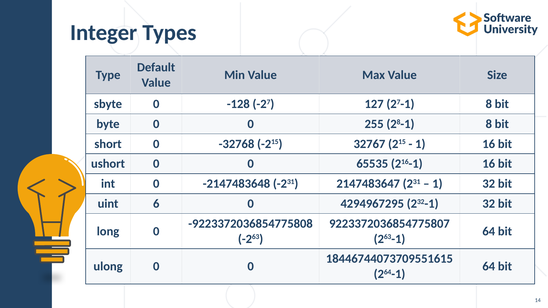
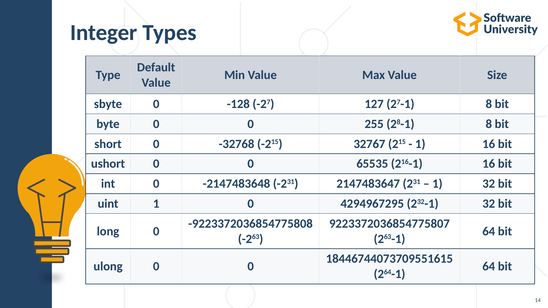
uint 6: 6 -> 1
